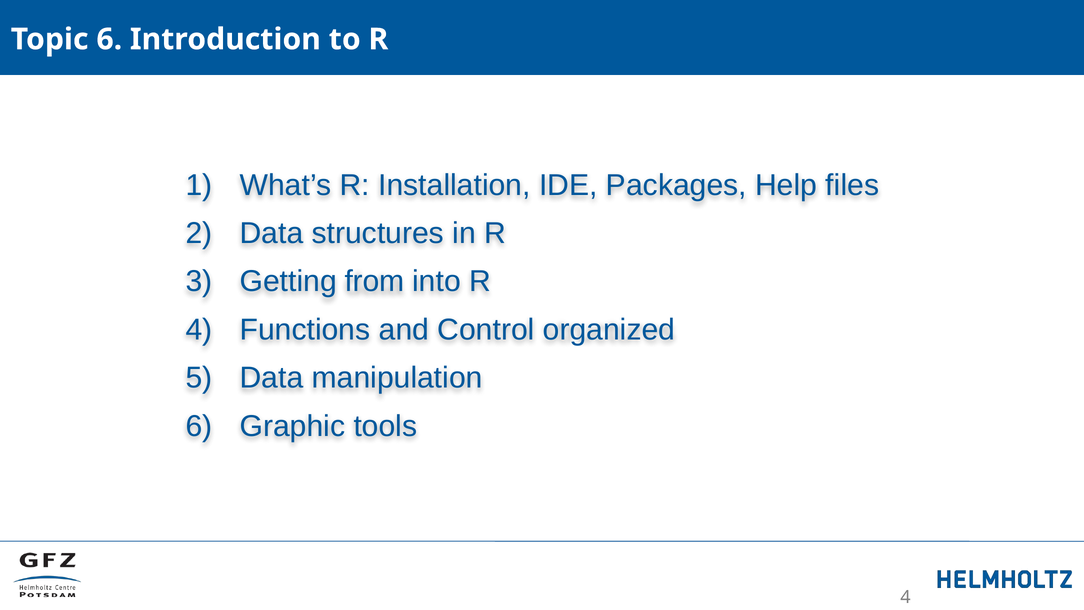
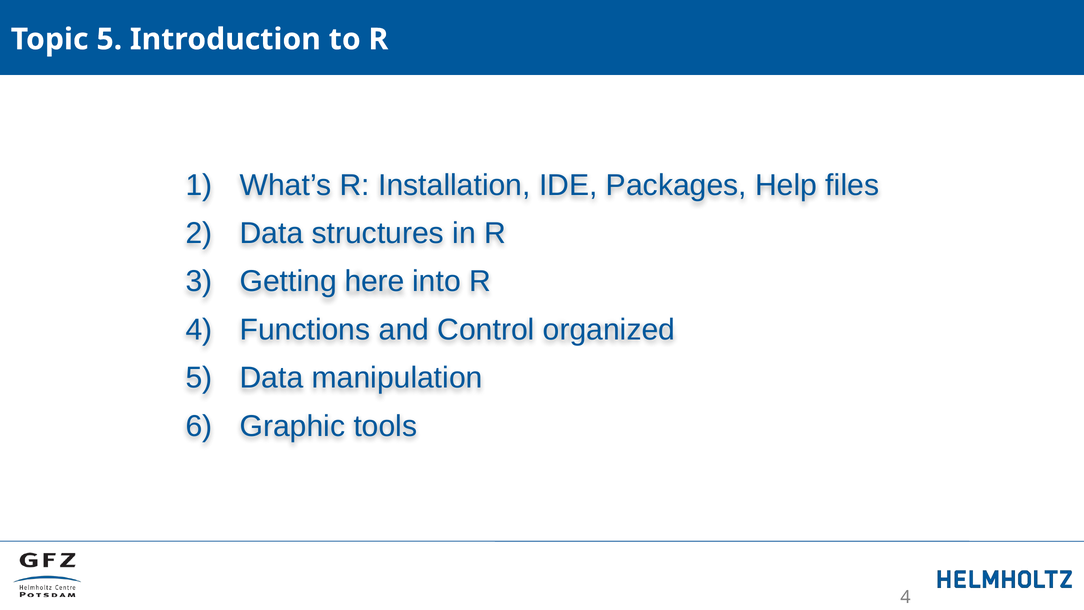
Topic 6: 6 -> 5
from: from -> here
